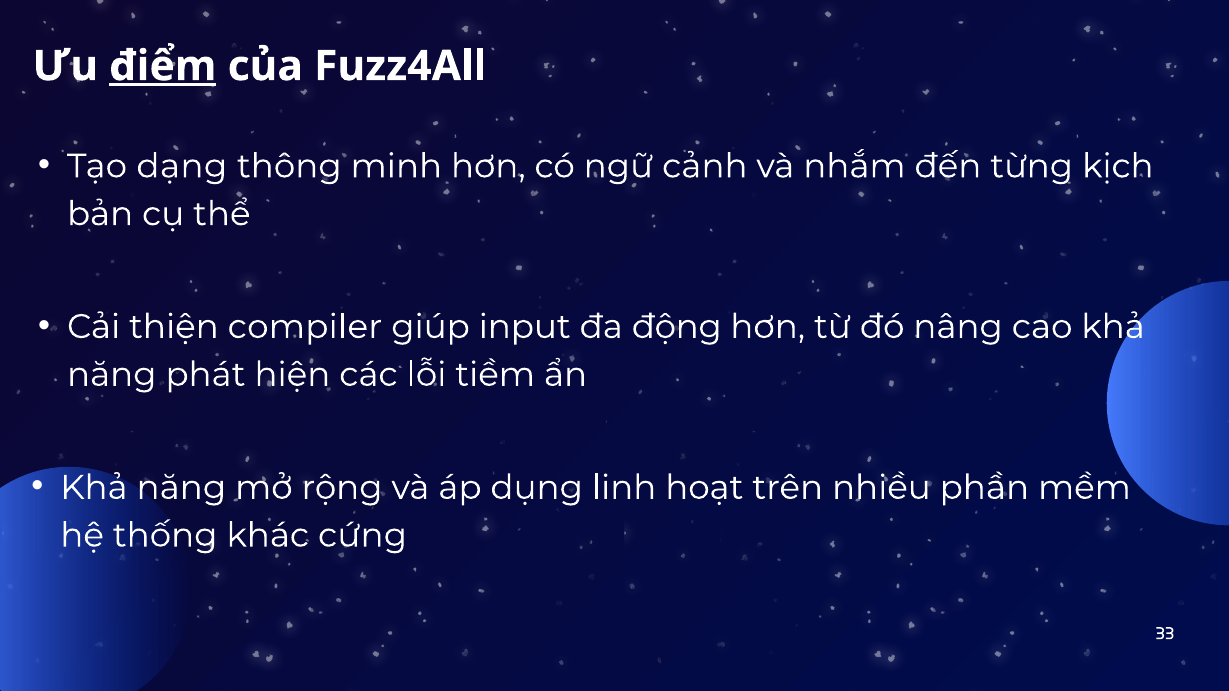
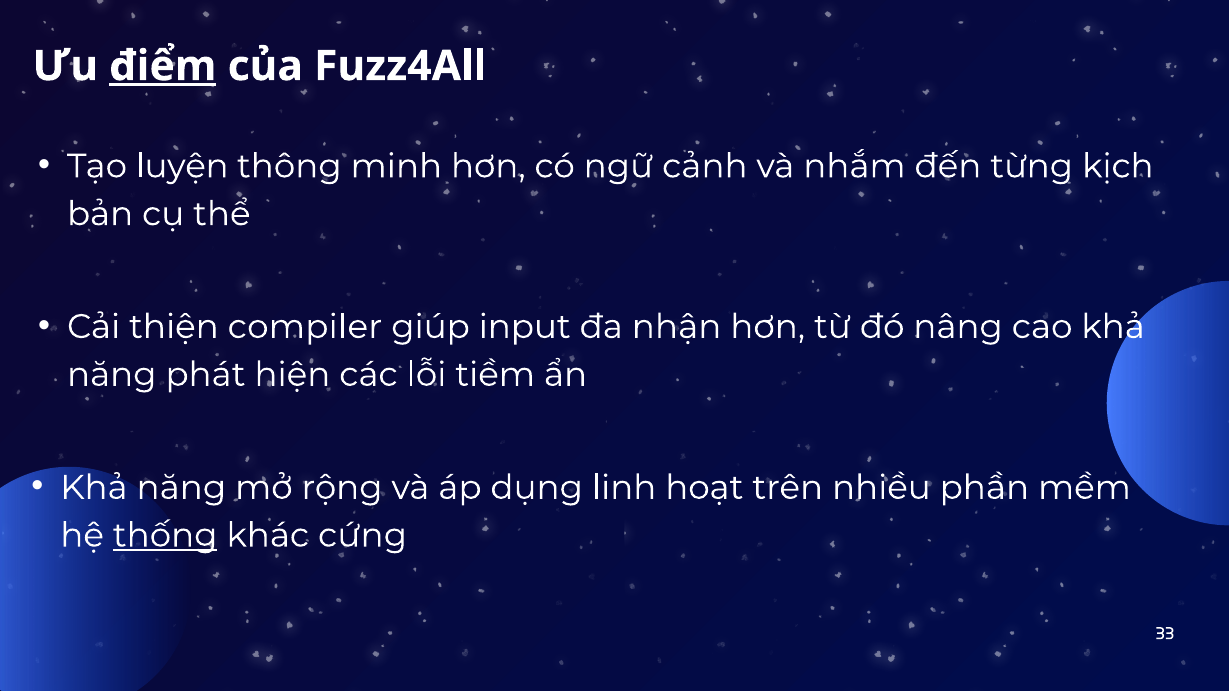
dạng: dạng -> luyện
động: động -> nhận
thống underline: none -> present
